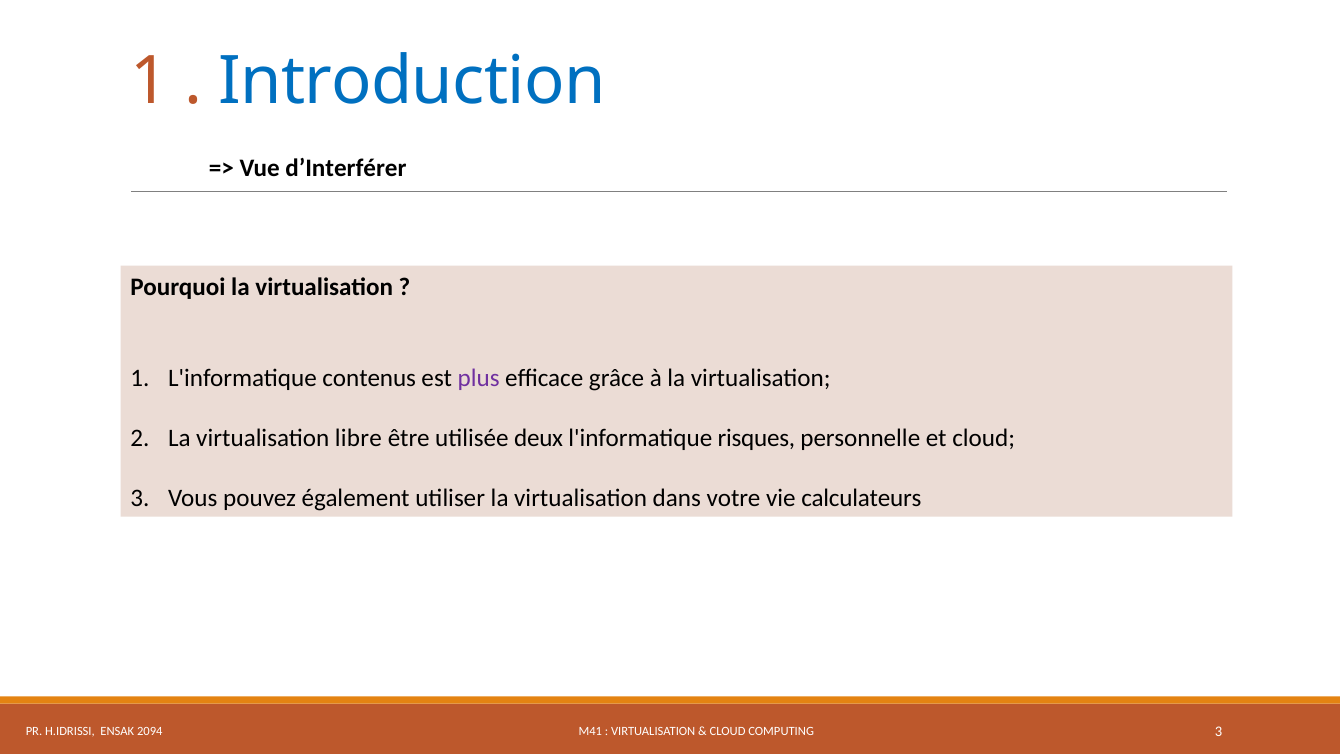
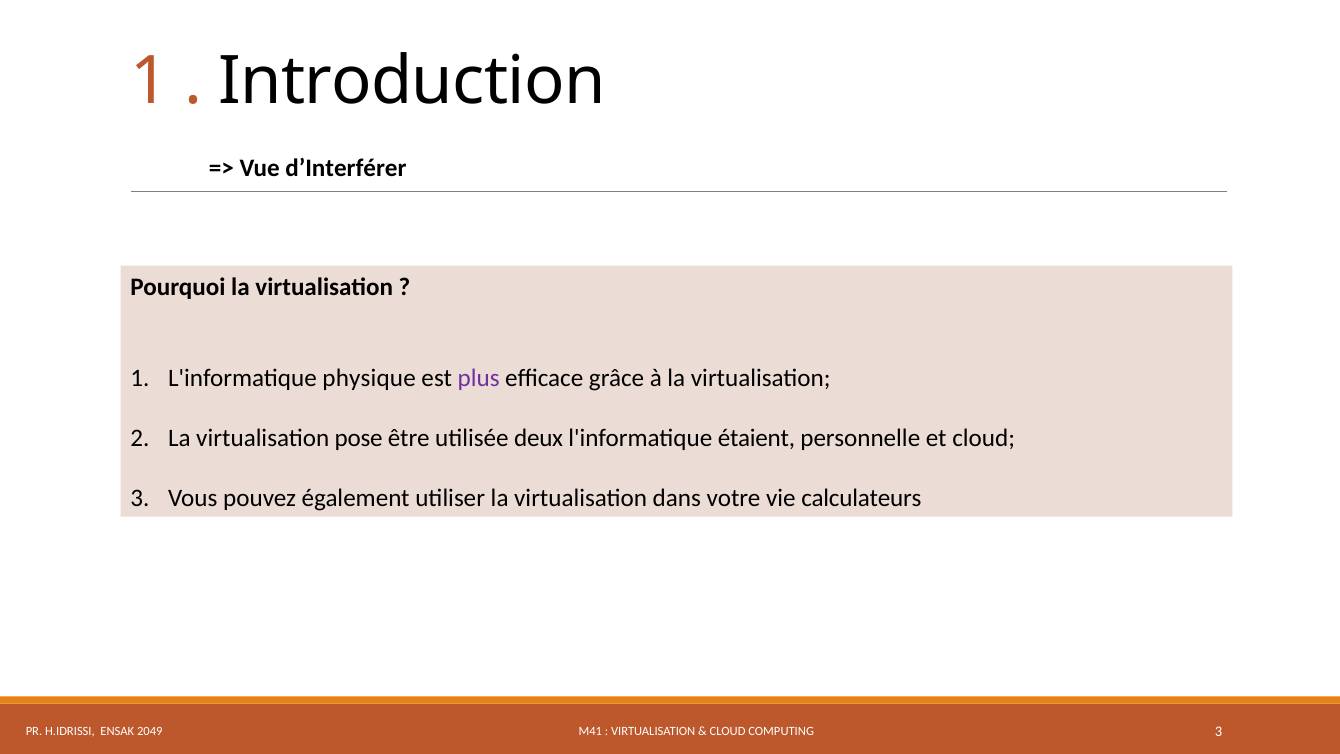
Introduction colour: blue -> black
contenus: contenus -> physique
libre: libre -> pose
risques: risques -> étaient
2094: 2094 -> 2049
